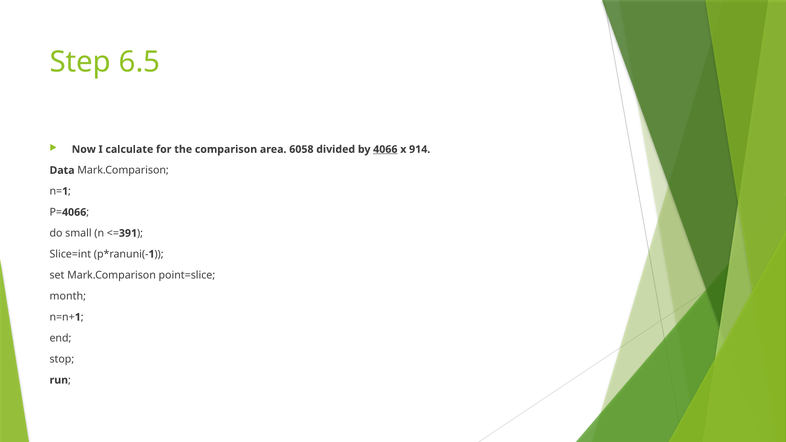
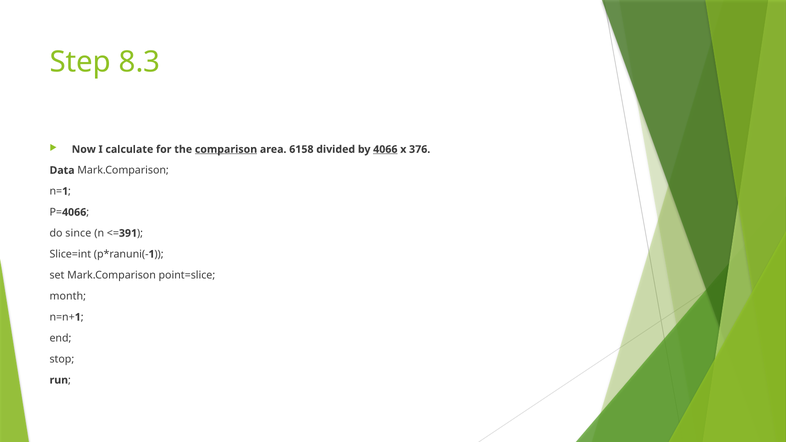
6.5: 6.5 -> 8.3
comparison underline: none -> present
6058: 6058 -> 6158
914: 914 -> 376
small: small -> since
